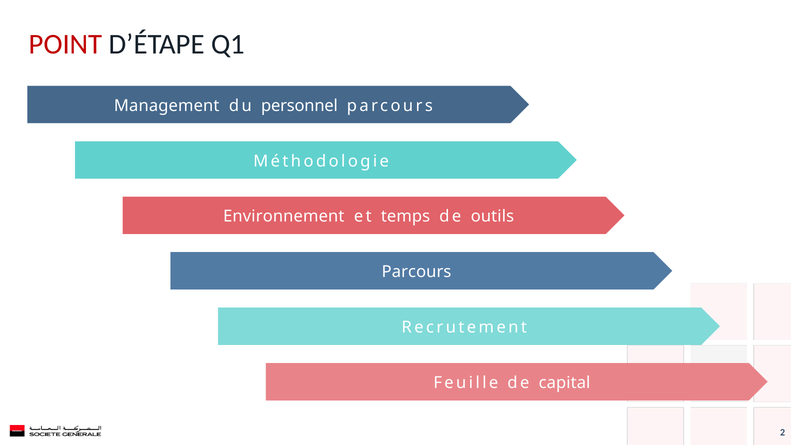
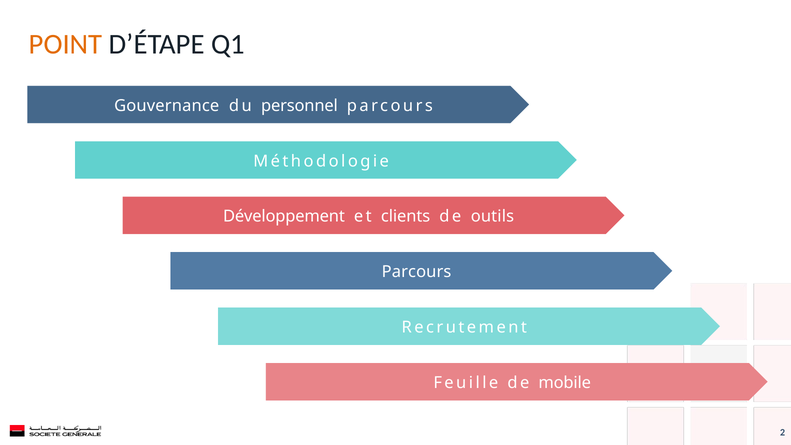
POINT colour: red -> orange
Management: Management -> Gouvernance
Environnement: Environnement -> Développement
temps: temps -> clients
capital: capital -> mobile
